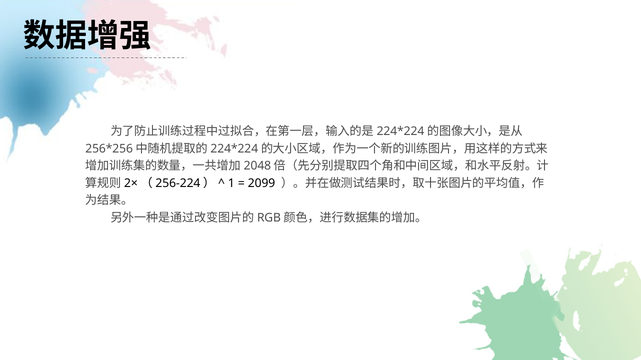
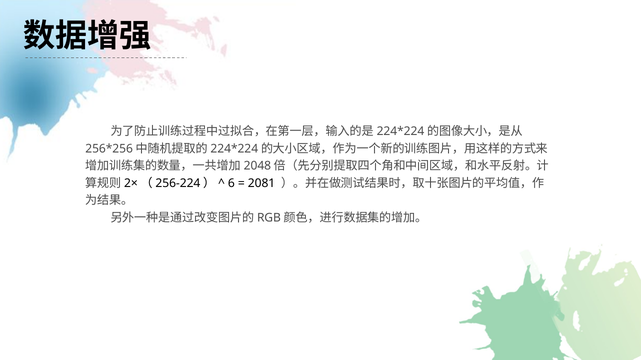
1: 1 -> 6
2099: 2099 -> 2081
